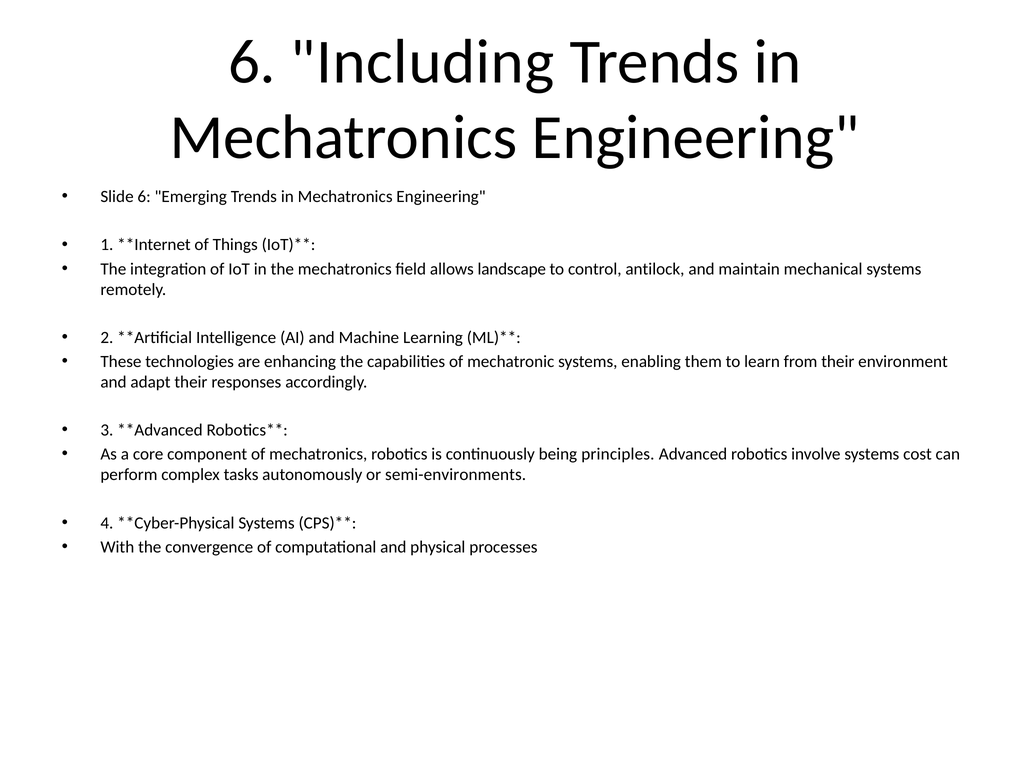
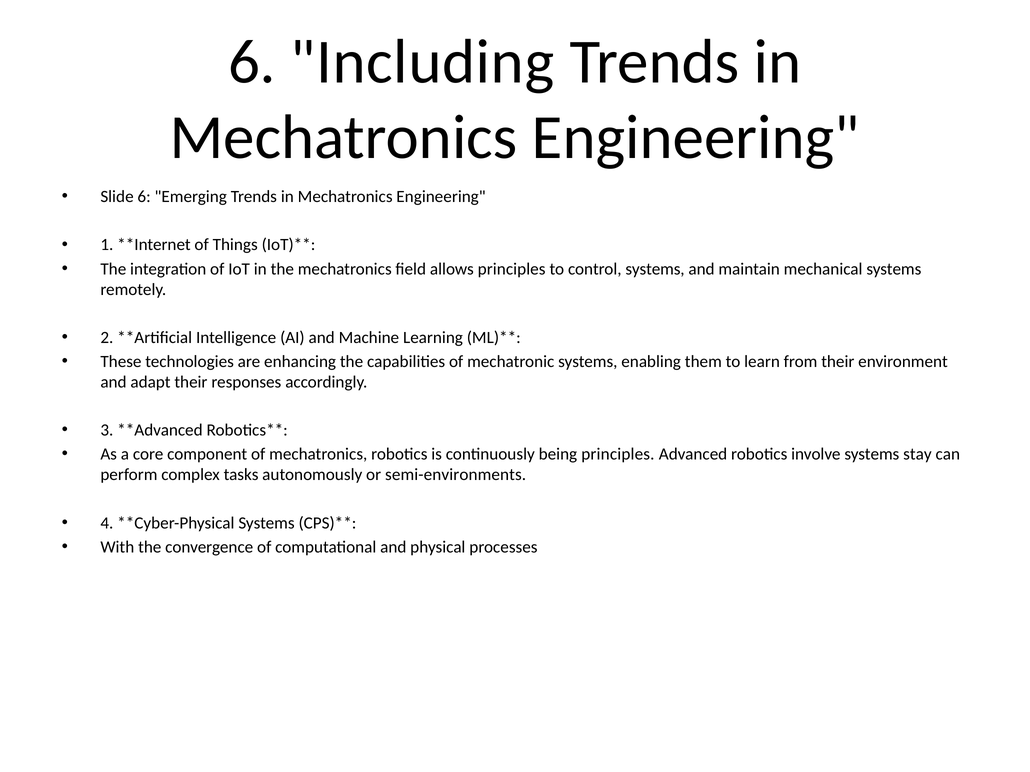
allows landscape: landscape -> principles
control antilock: antilock -> systems
cost: cost -> stay
